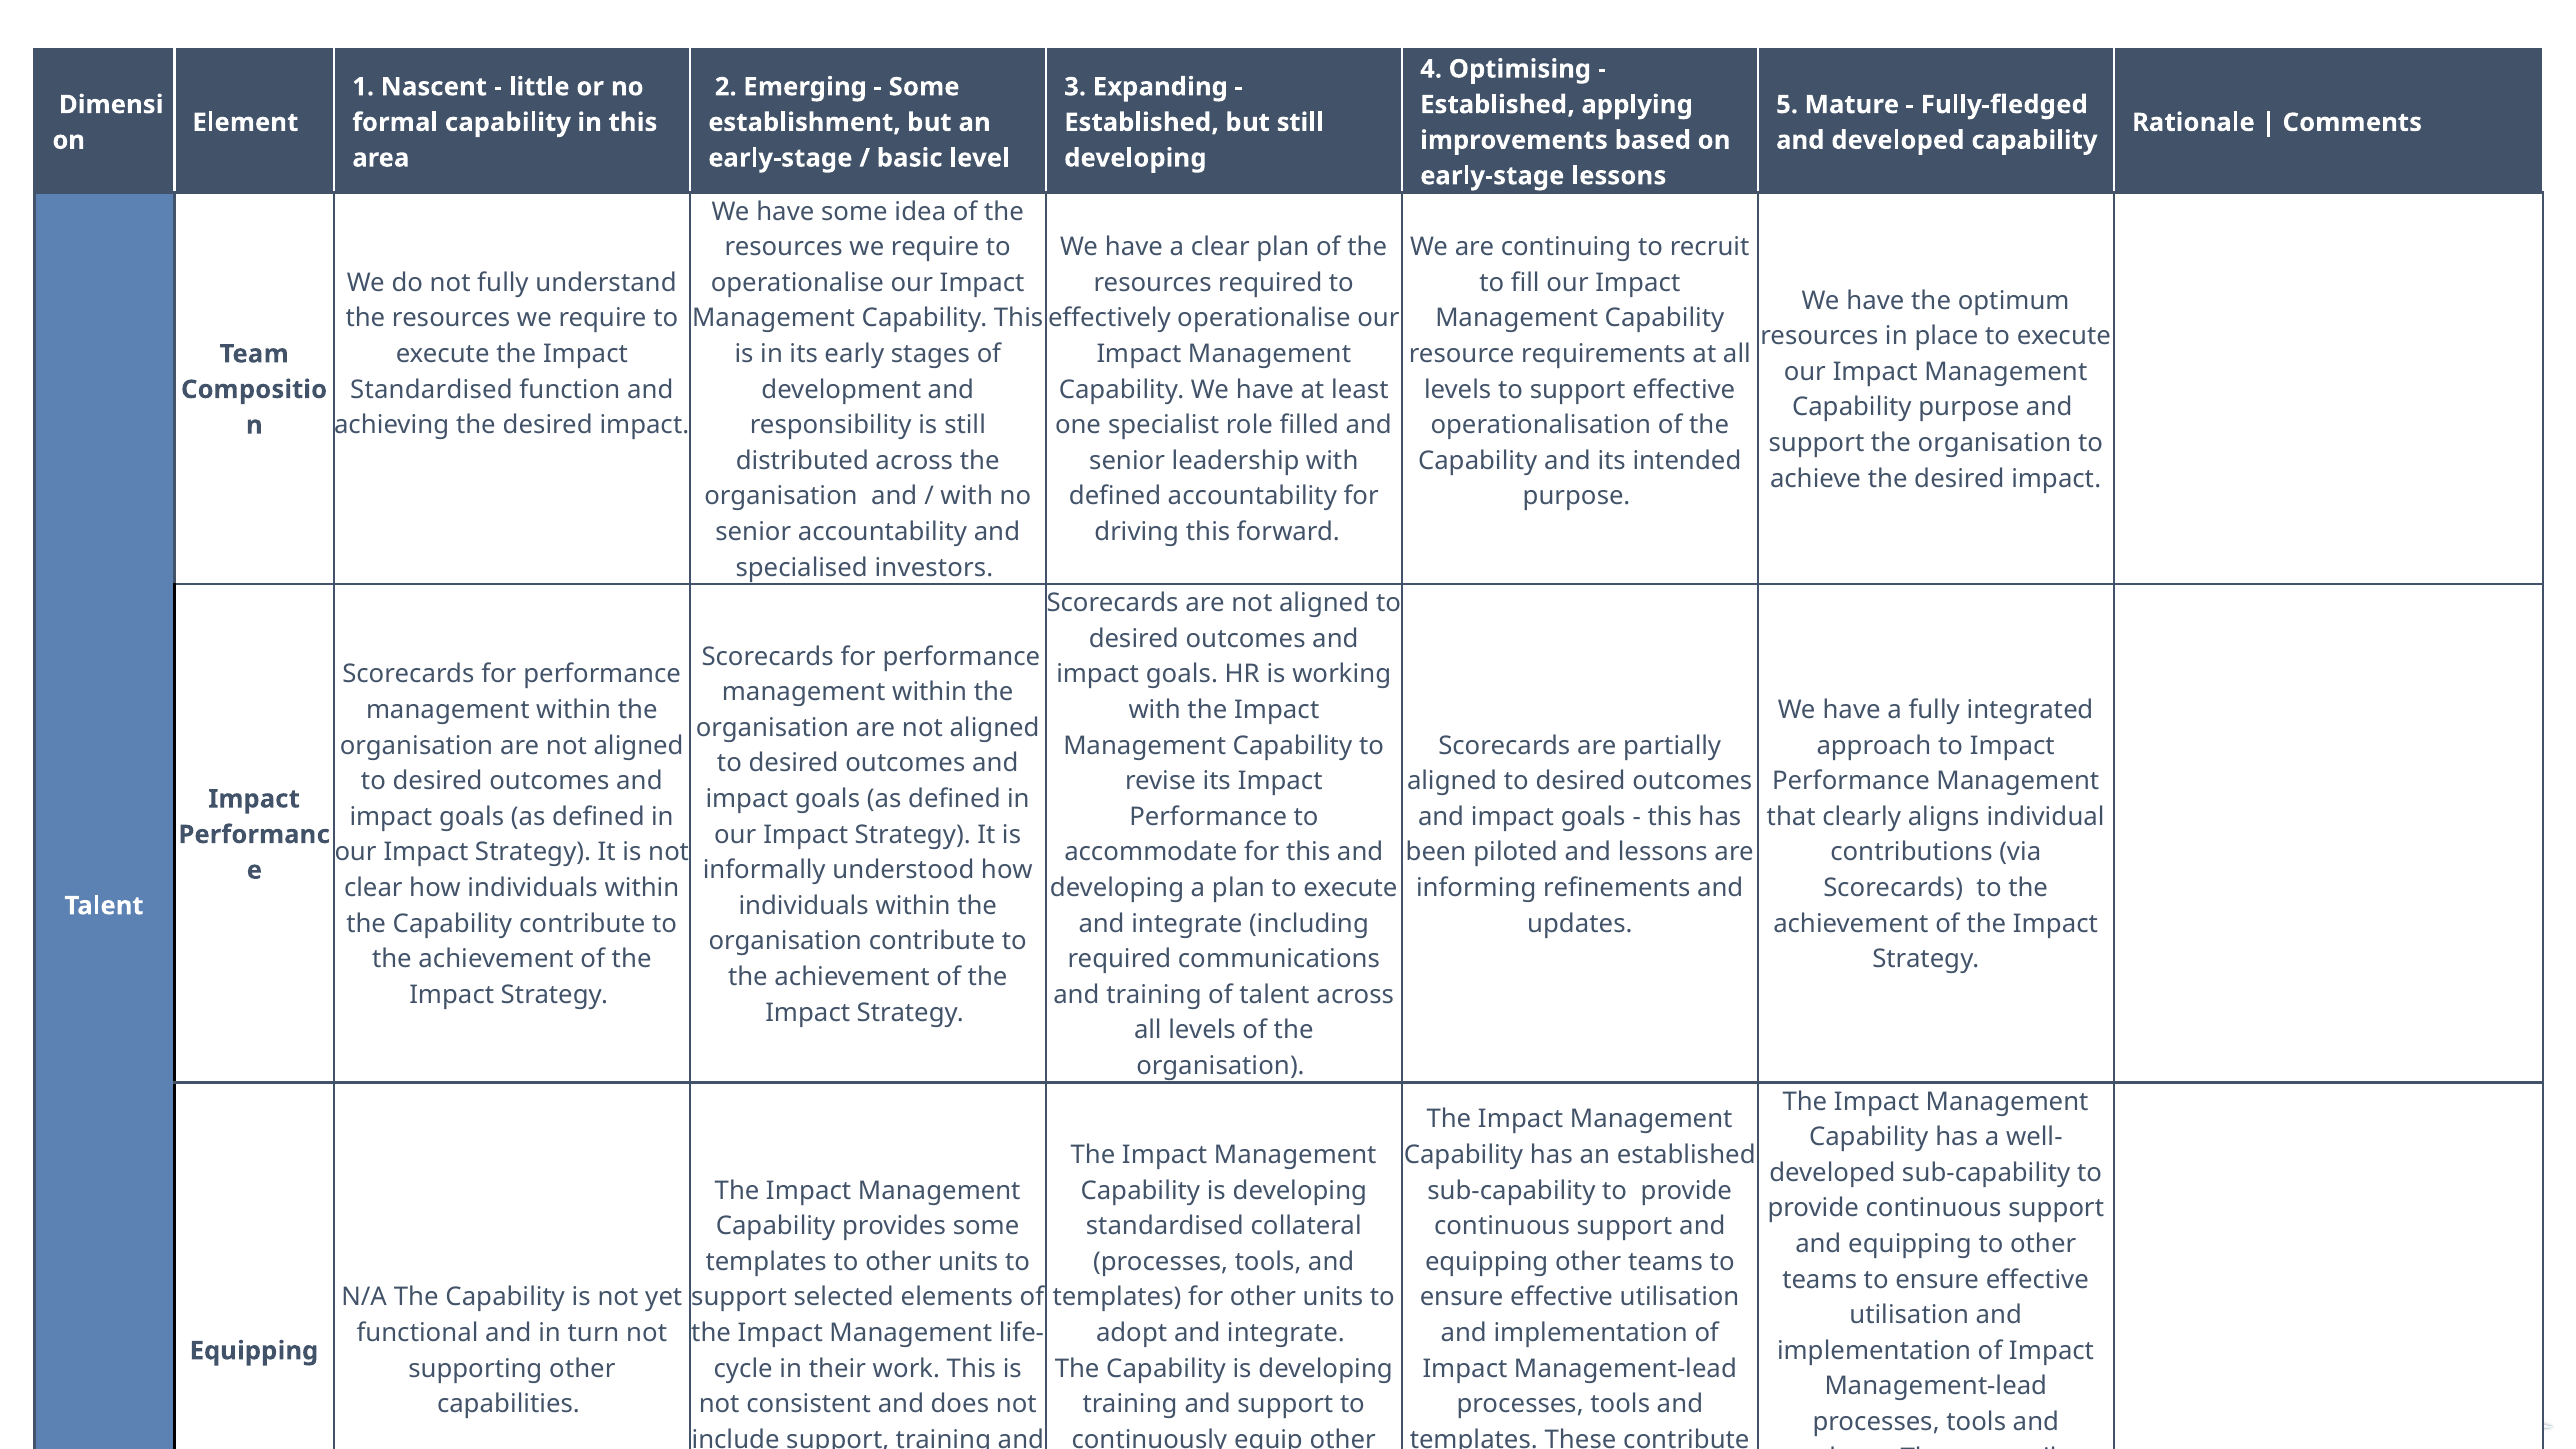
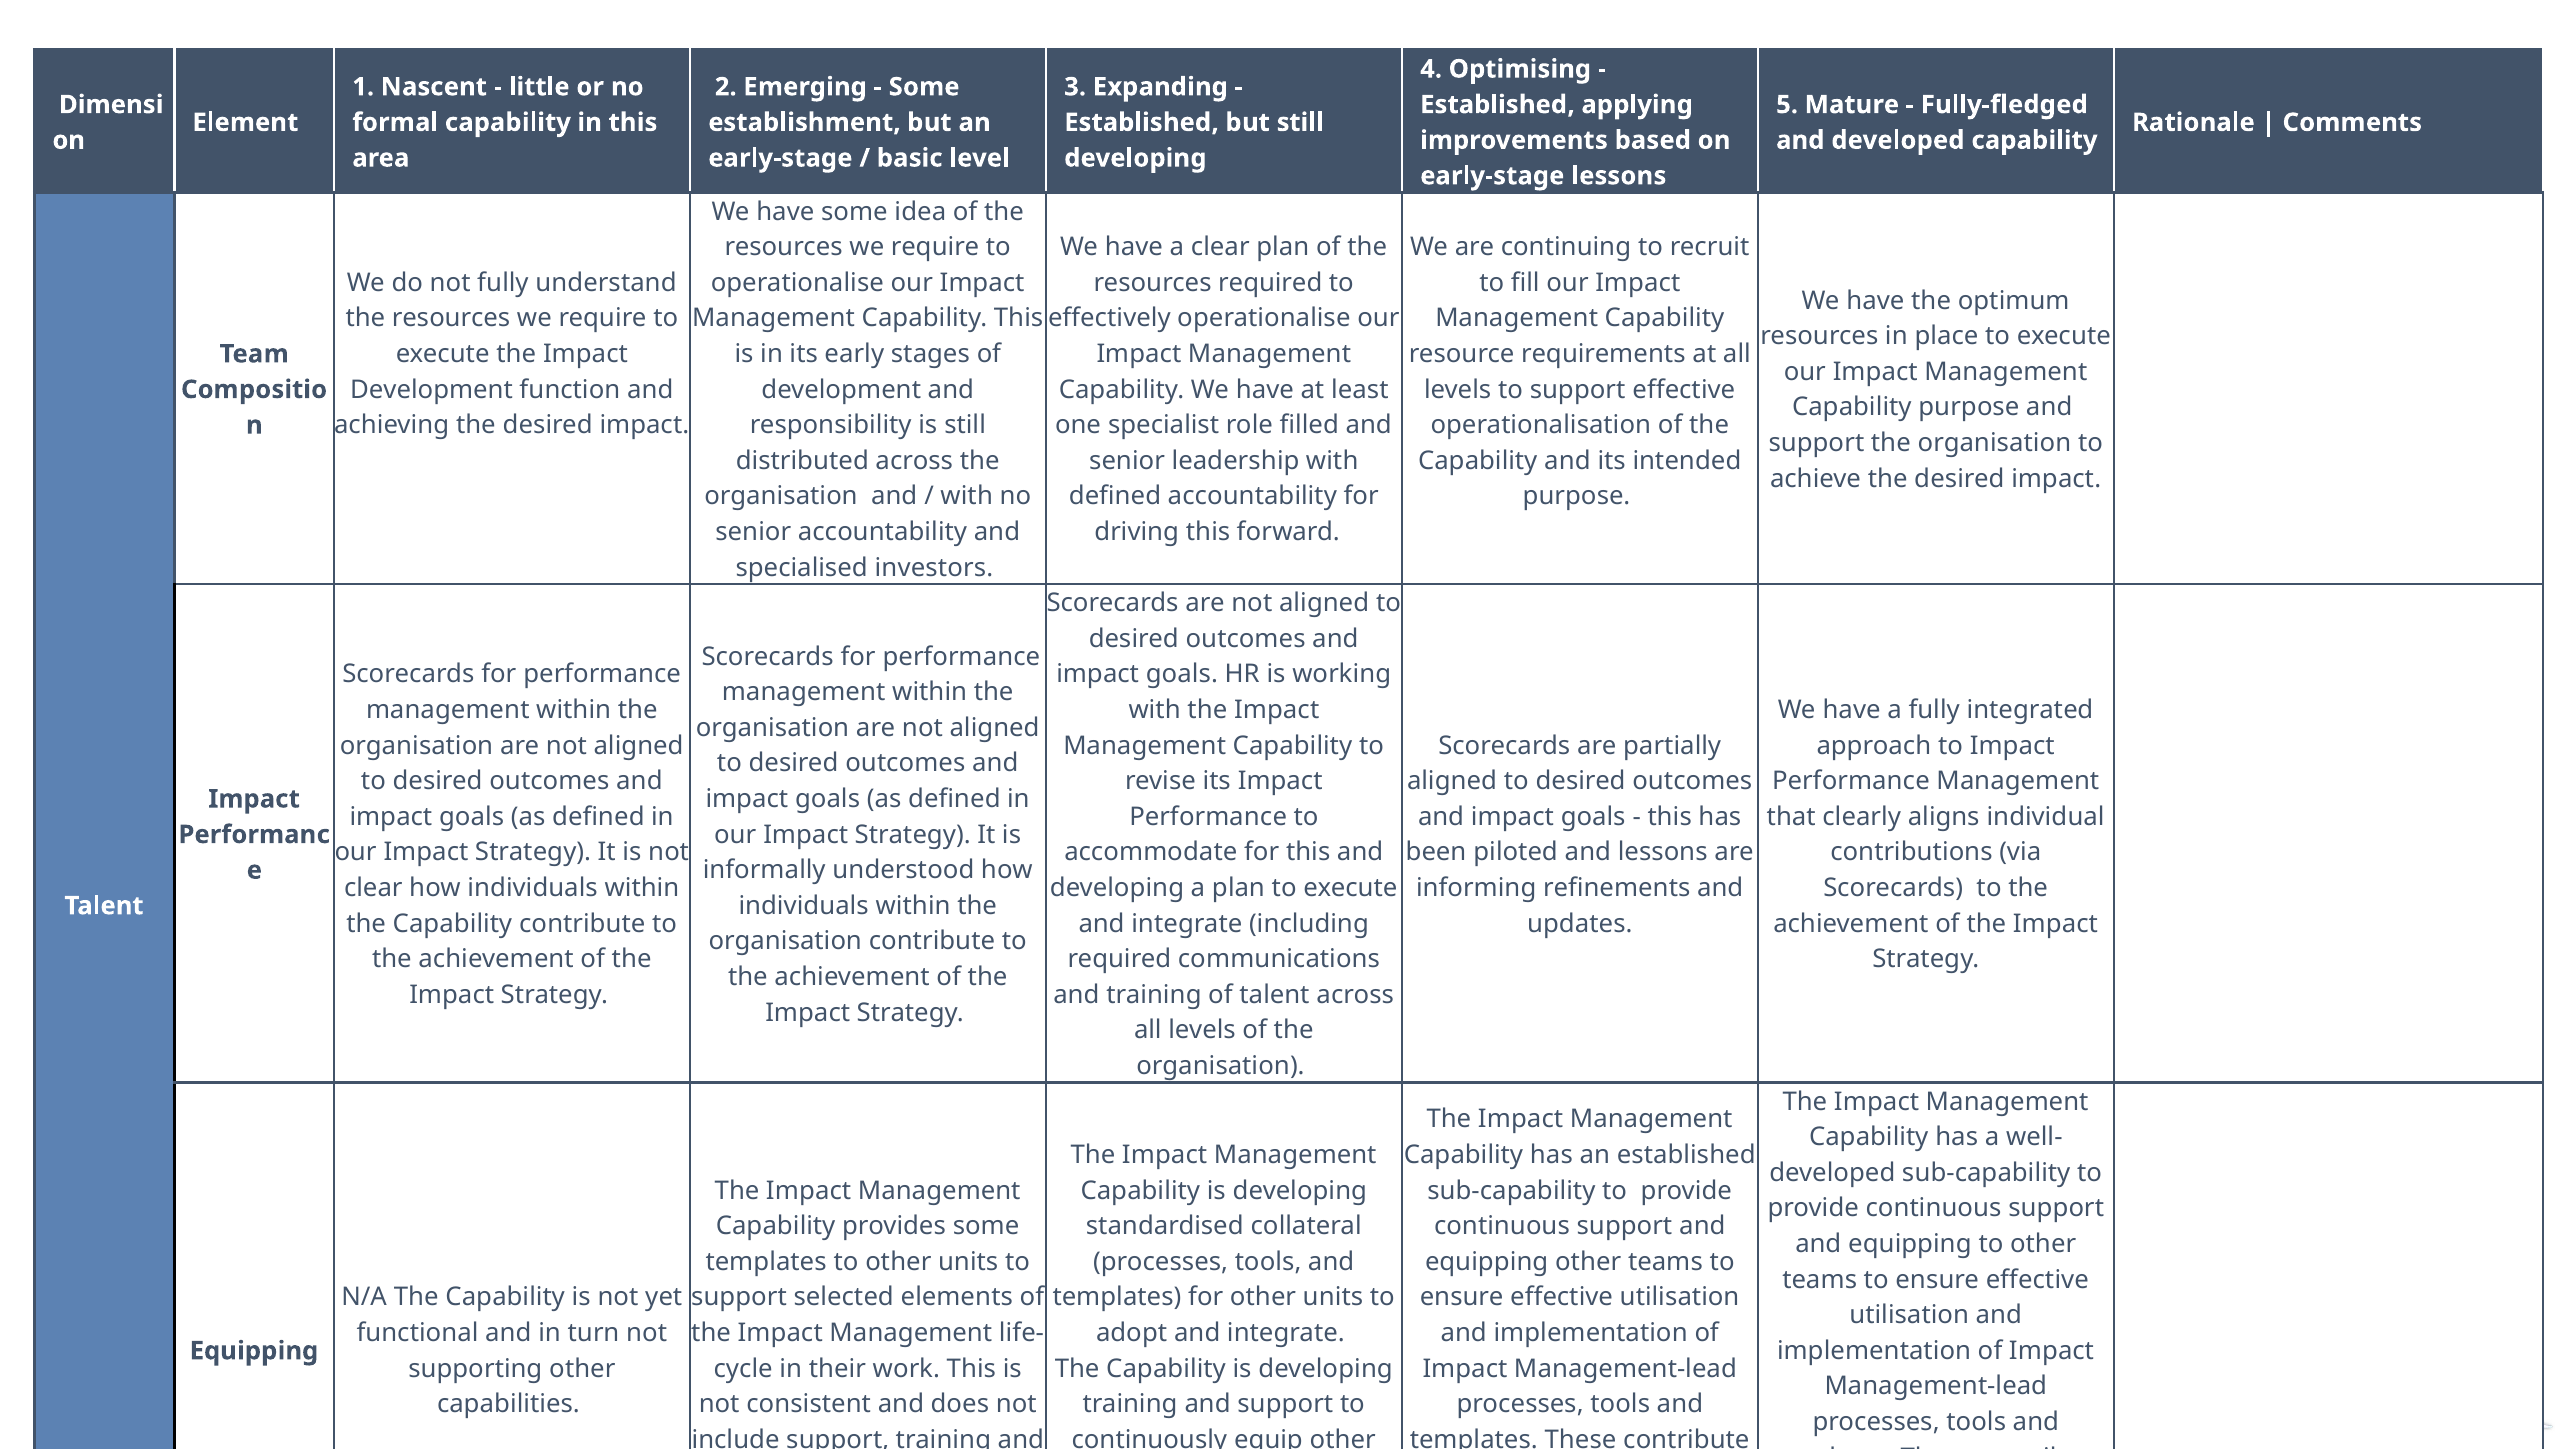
Standardised at (431, 390): Standardised -> Development
